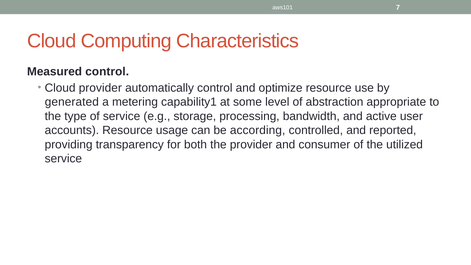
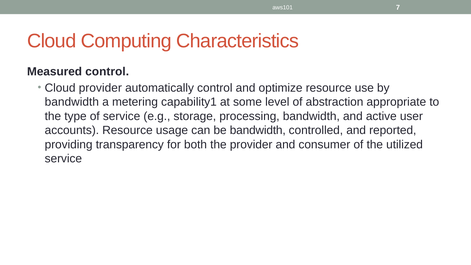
generated at (72, 102): generated -> bandwidth
be according: according -> bandwidth
